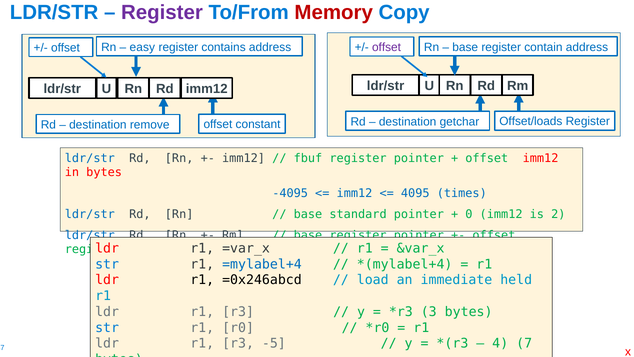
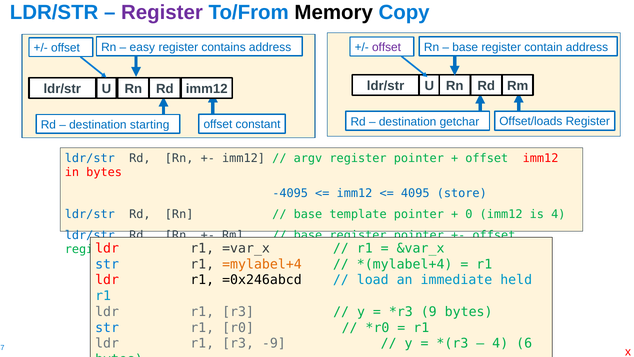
Memory colour: red -> black
remove: remove -> starting
fbuf: fbuf -> argv
times: times -> store
standard: standard -> template
is 2: 2 -> 4
=mylabel+4 colour: blue -> orange
3: 3 -> 9
-5: -5 -> -9
7: 7 -> 6
